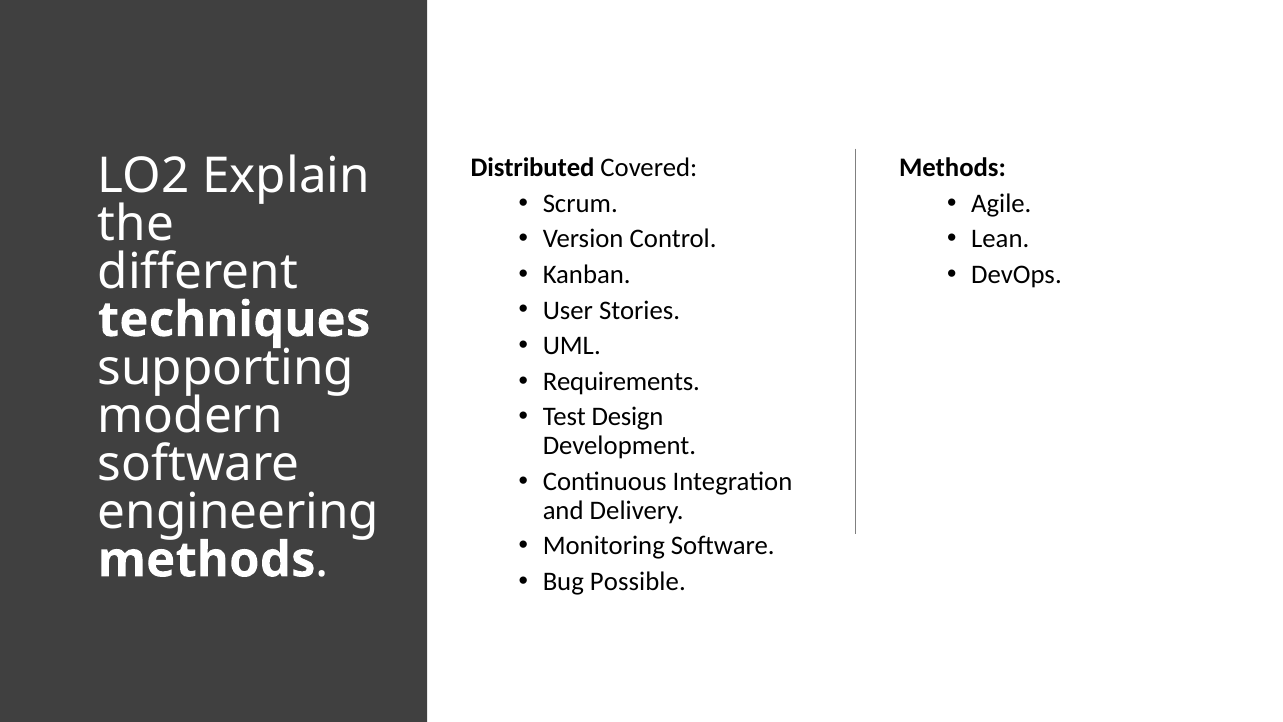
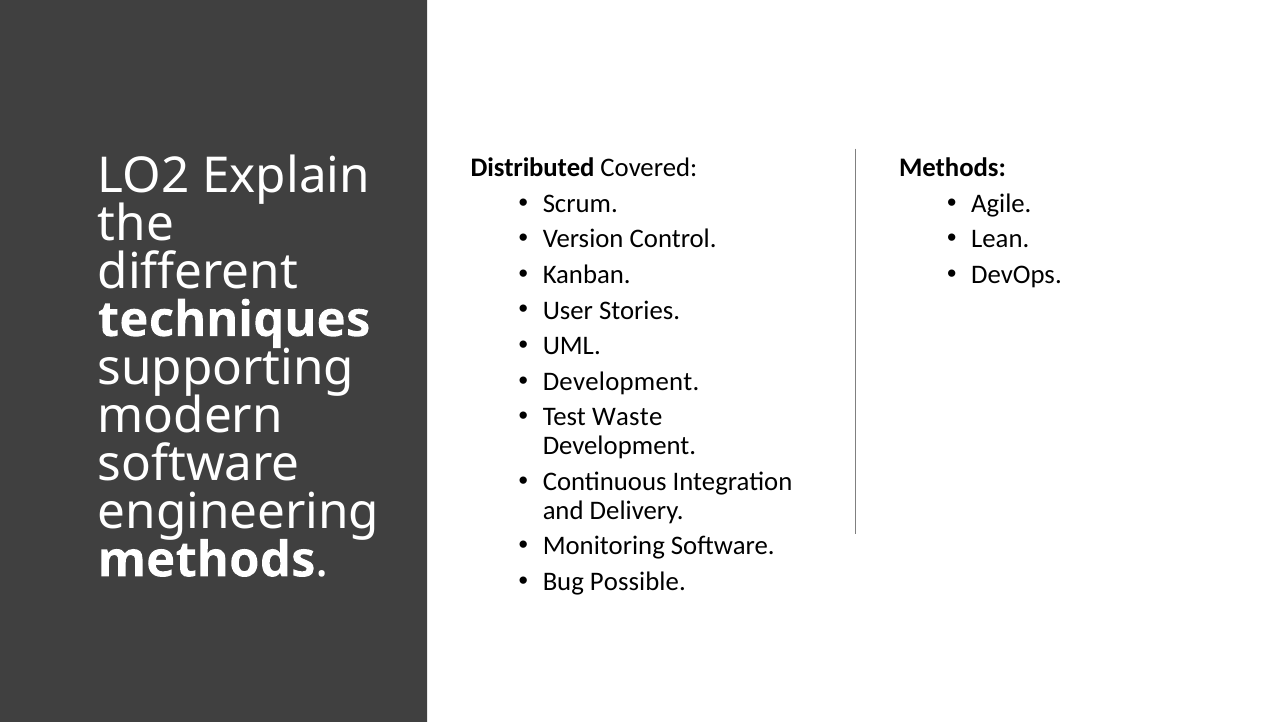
Requirements at (621, 381): Requirements -> Development
Design: Design -> Waste
